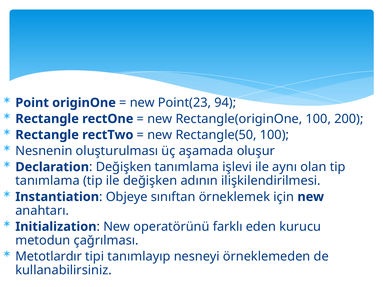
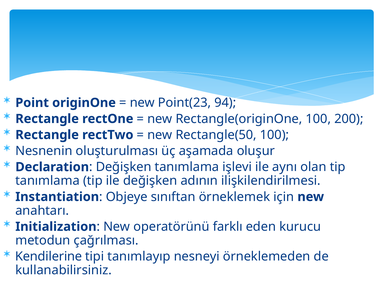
Metotlardır: Metotlardır -> Kendilerine
